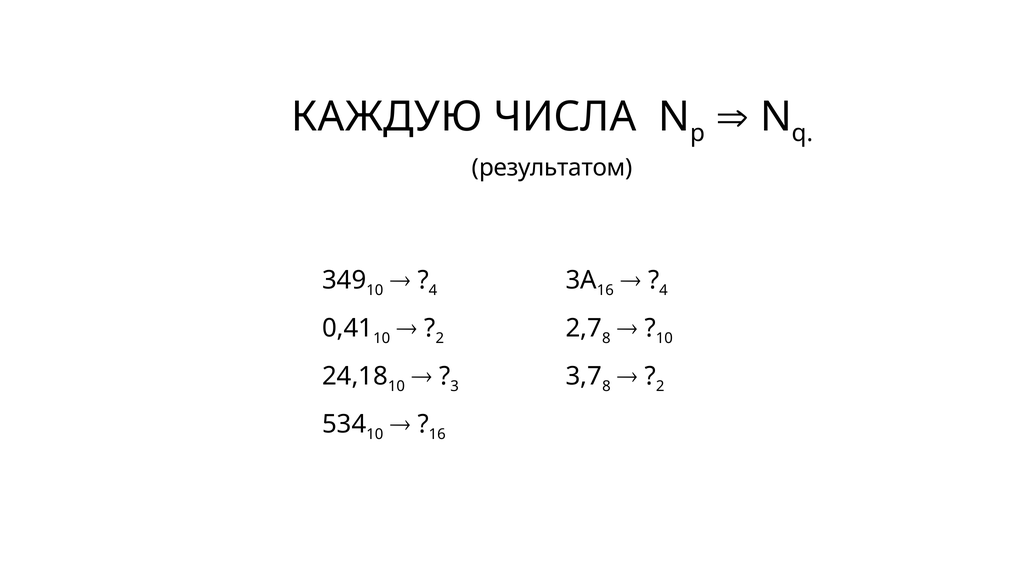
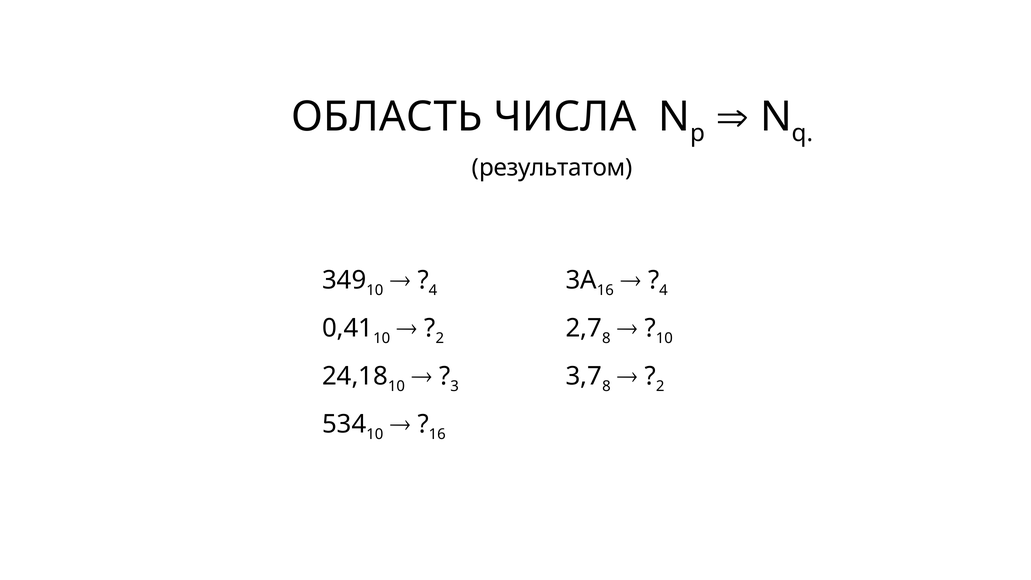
КАЖДУЮ: КАЖДУЮ -> ОБЛАСТЬ
